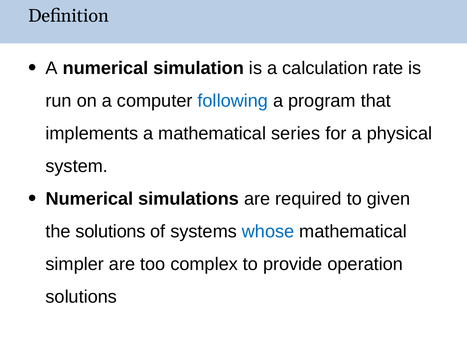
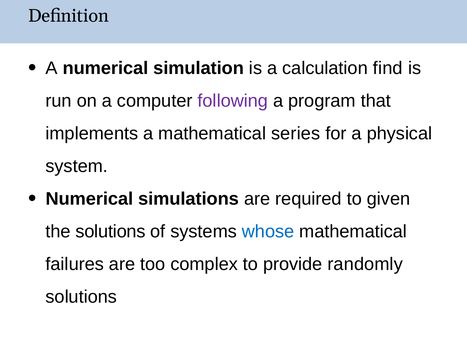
rate: rate -> find
following colour: blue -> purple
simpler: simpler -> failures
operation: operation -> randomly
